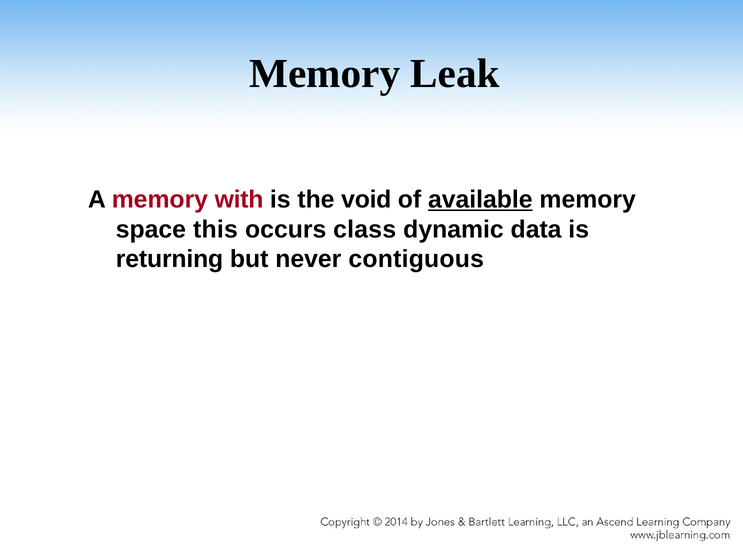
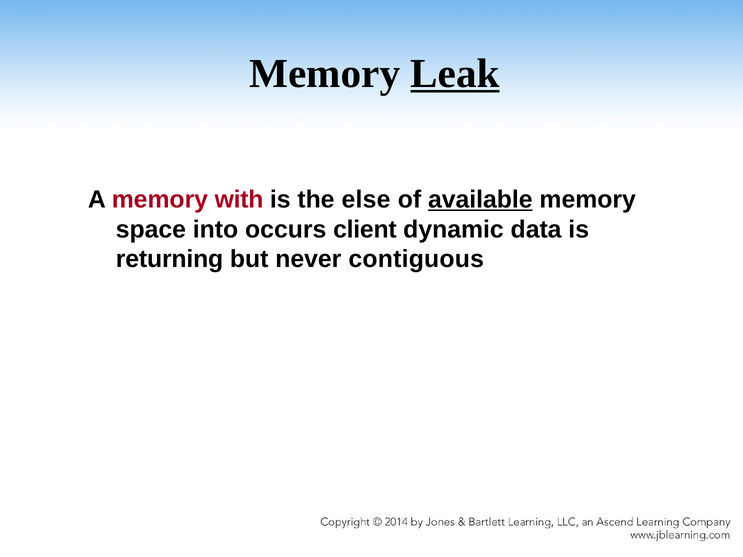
Leak underline: none -> present
void: void -> else
this: this -> into
class: class -> client
